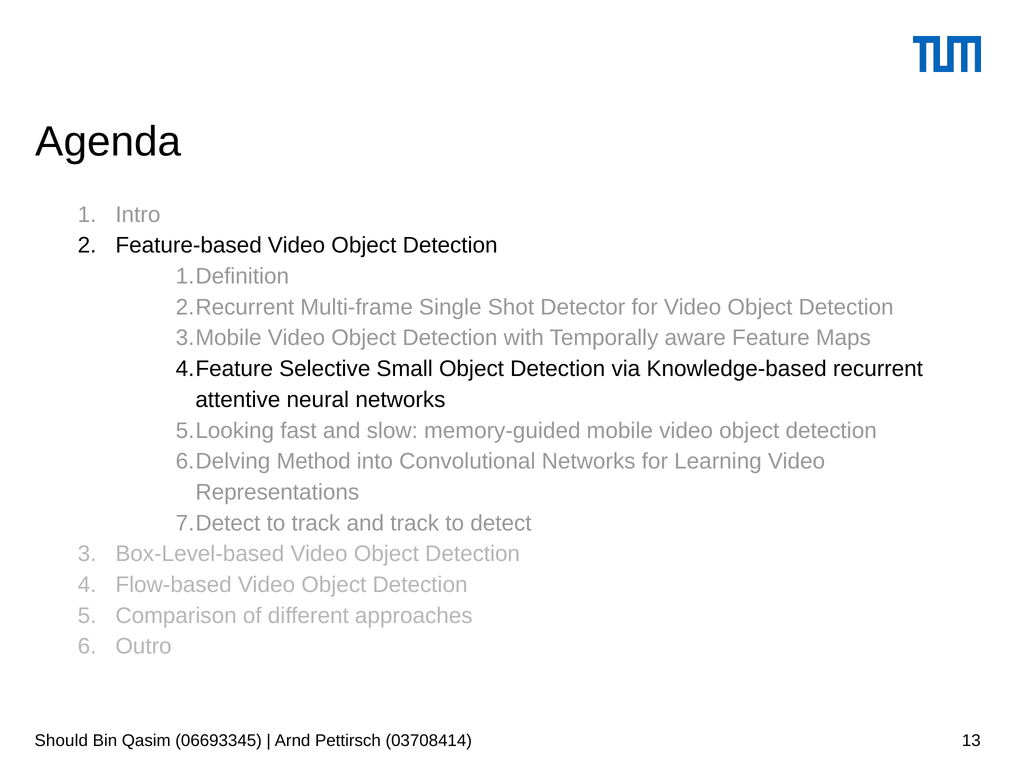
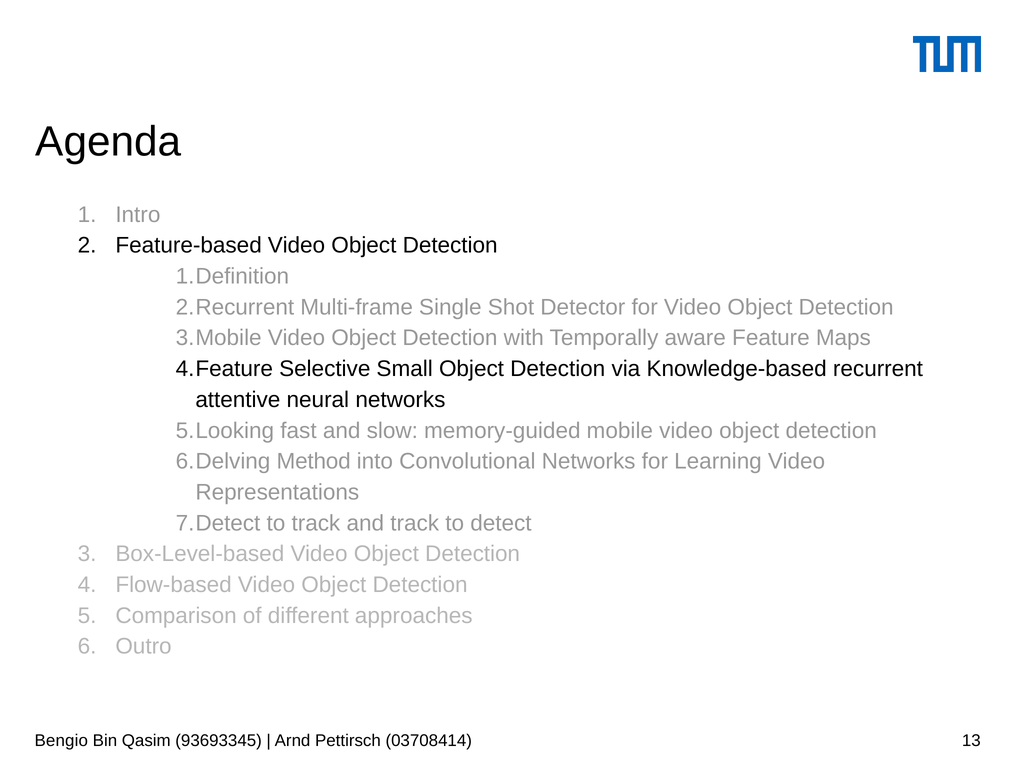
Should: Should -> Bengio
06693345: 06693345 -> 93693345
